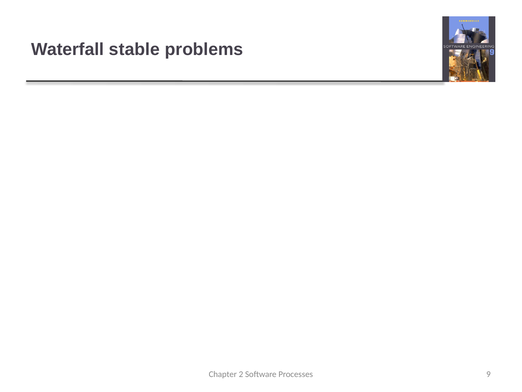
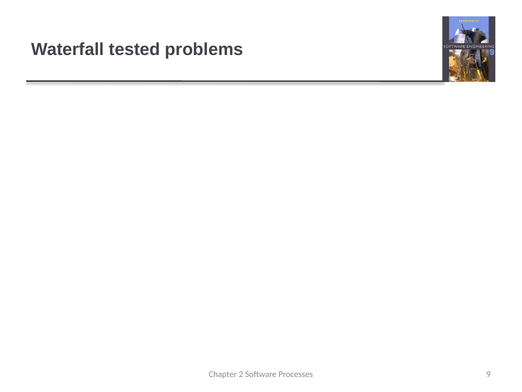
Waterfall stable: stable -> tested
